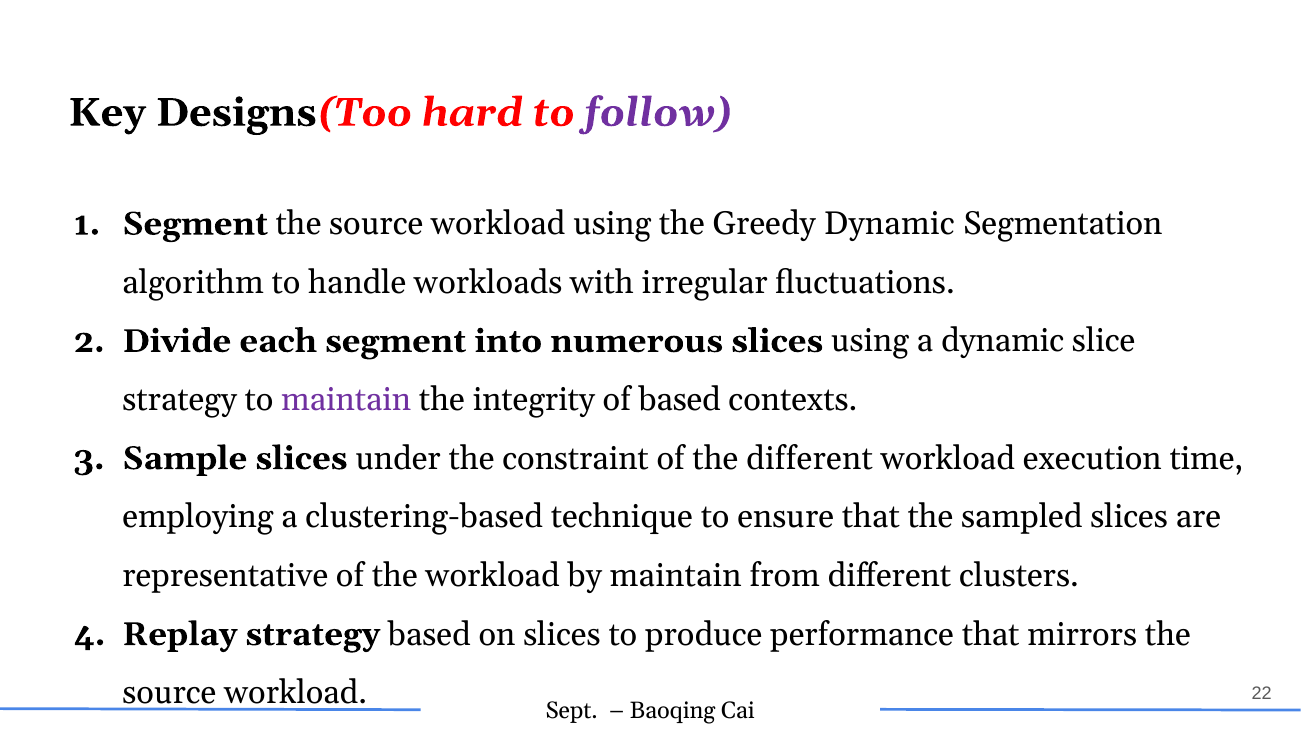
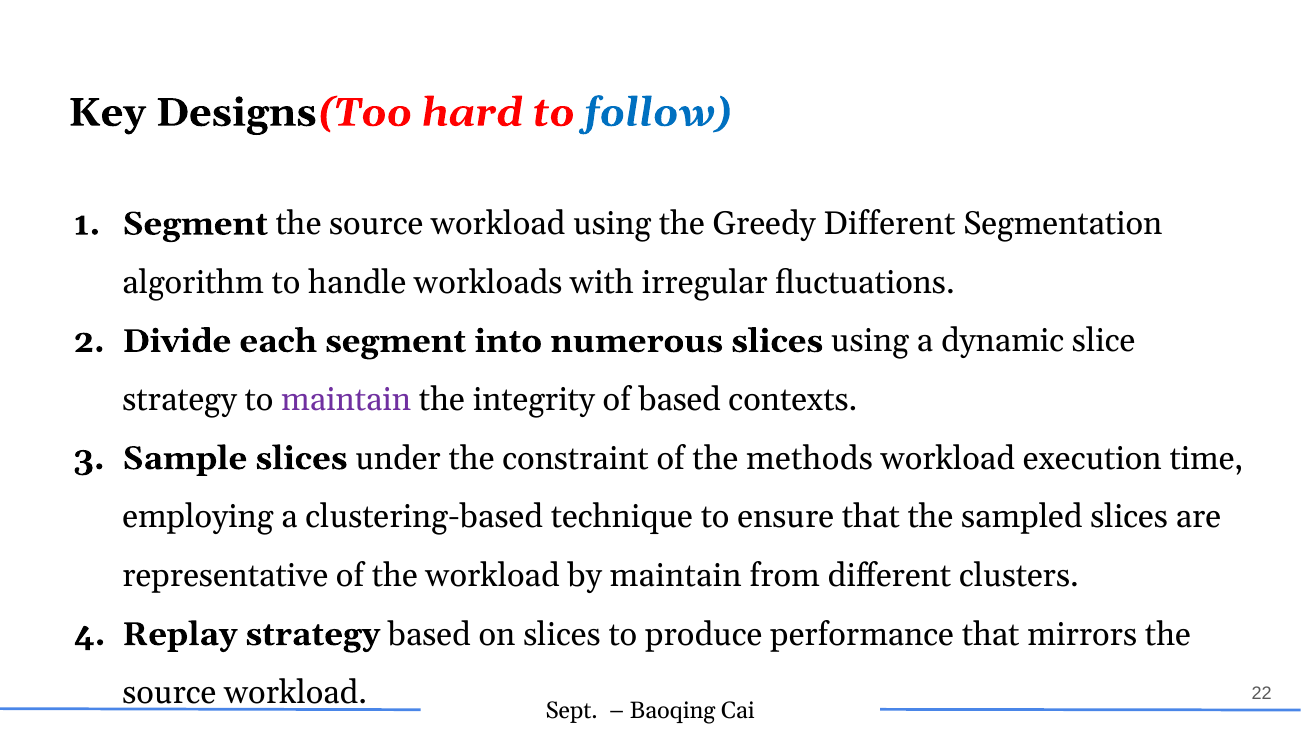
follow colour: purple -> blue
Greedy Dynamic: Dynamic -> Different
the different: different -> methods
